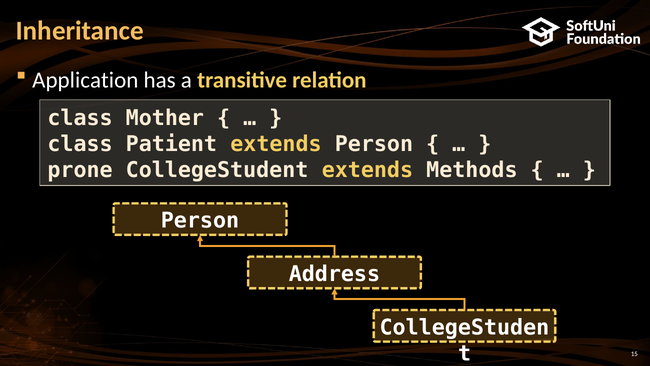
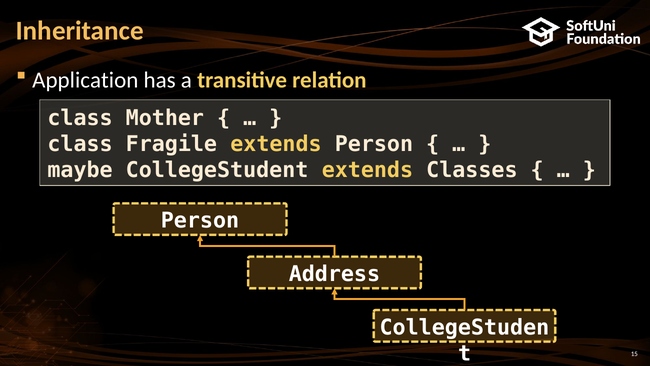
Patient: Patient -> Fragile
prone: prone -> maybe
Methods: Methods -> Classes
